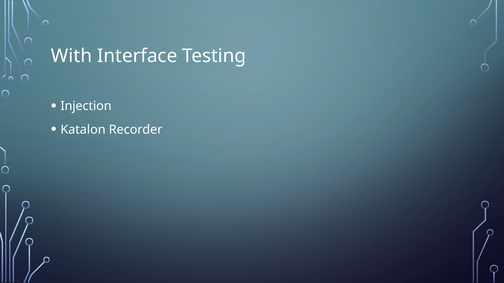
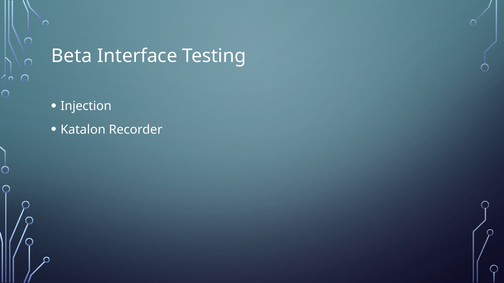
With: With -> Beta
